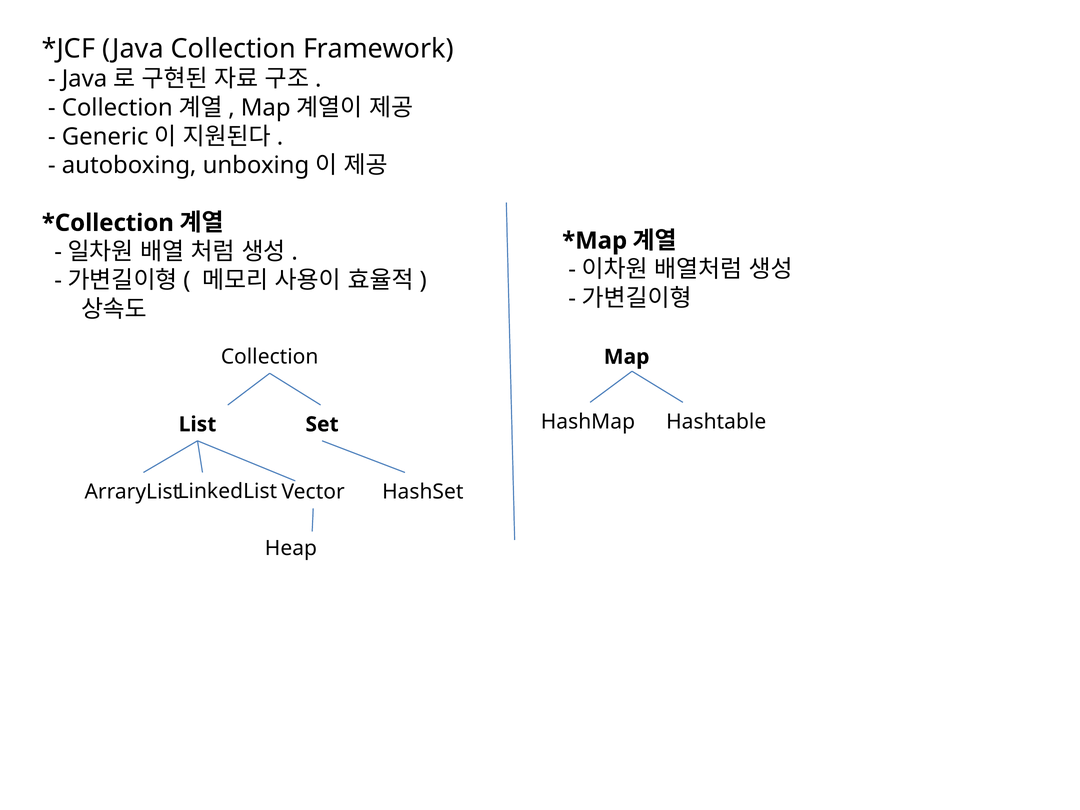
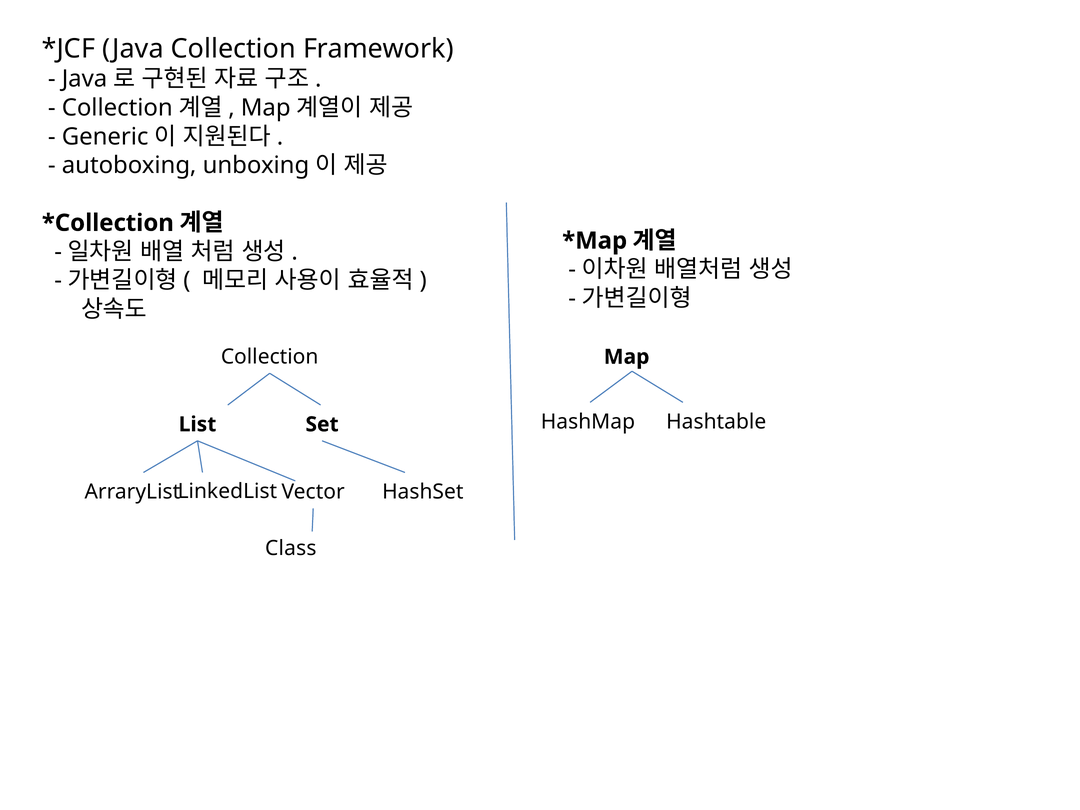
Heap: Heap -> Class
